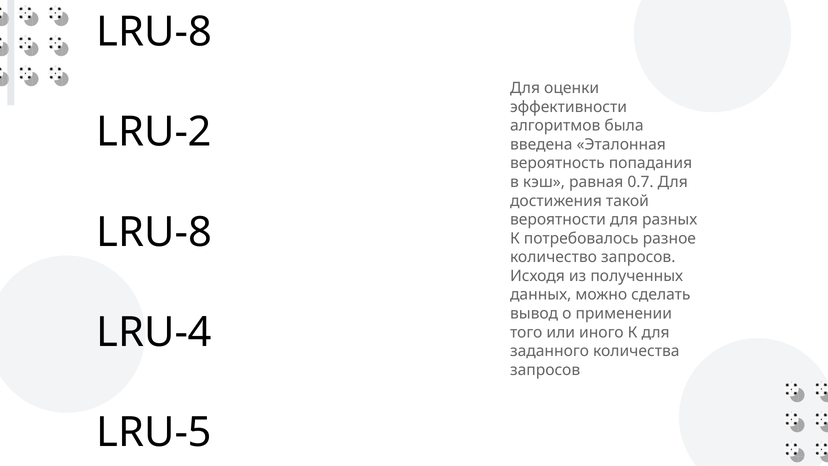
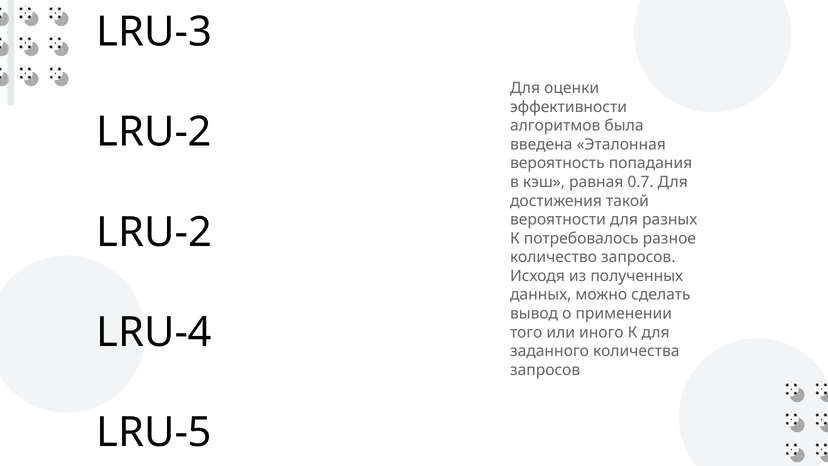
LRU-8 at (154, 32): LRU-8 -> LRU-3
LRU-8 at (154, 232): LRU-8 -> LRU-2
